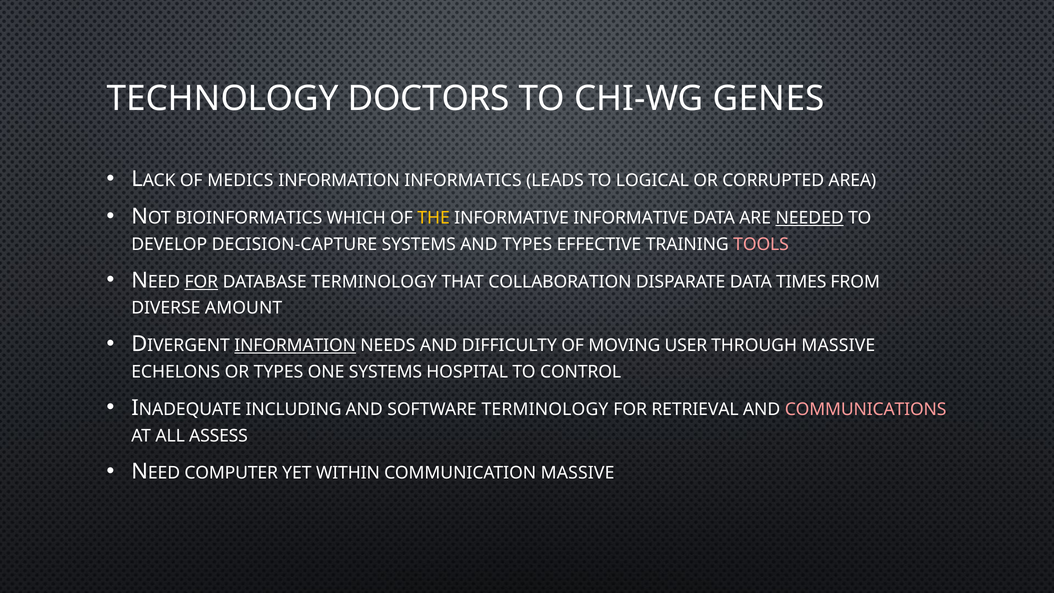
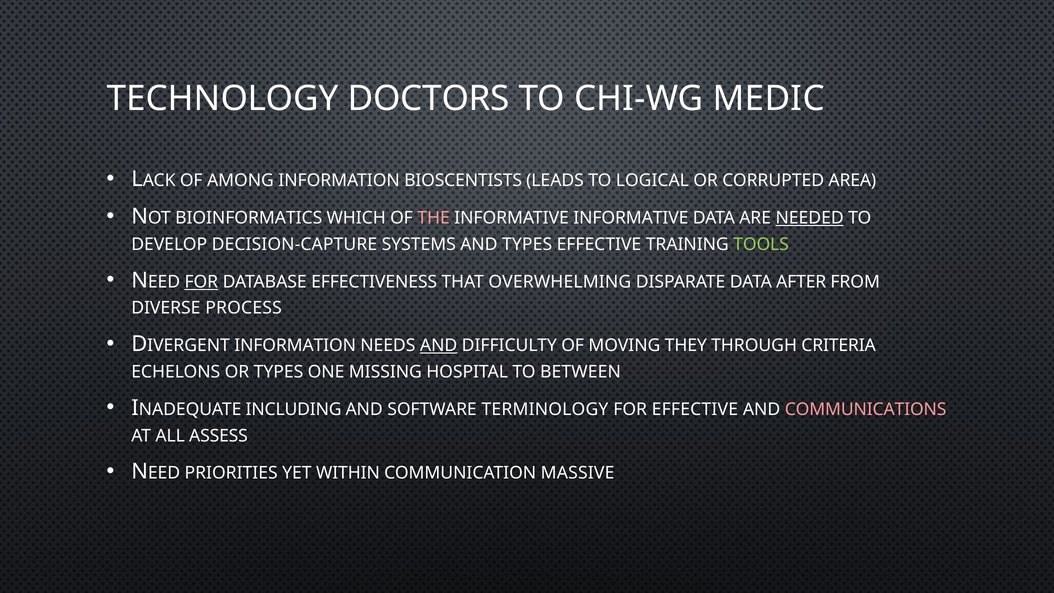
GENES: GENES -> MEDIC
MEDICS: MEDICS -> AMONG
INFORMATICS: INFORMATICS -> BIOSCENTISTS
THE colour: yellow -> pink
TOOLS colour: pink -> light green
DATABASE TERMINOLOGY: TERMINOLOGY -> EFFECTIVENESS
COLLABORATION: COLLABORATION -> OVERWHELMING
TIMES: TIMES -> AFTER
AMOUNT: AMOUNT -> PROCESS
INFORMATION at (295, 345) underline: present -> none
AND at (439, 345) underline: none -> present
USER: USER -> THEY
THROUGH MASSIVE: MASSIVE -> CRITERIA
ONE SYSTEMS: SYSTEMS -> MISSING
CONTROL: CONTROL -> BETWEEN
FOR RETRIEVAL: RETRIEVAL -> EFFECTIVE
COMPUTER: COMPUTER -> PRIORITIES
